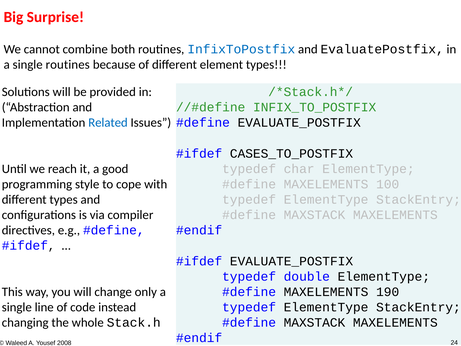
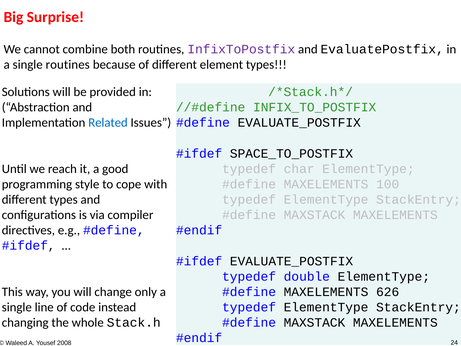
InfixToPostfix colour: blue -> purple
CASES_TO_POSTFIX: CASES_TO_POSTFIX -> SPACE_TO_POSTFIX
190: 190 -> 626
